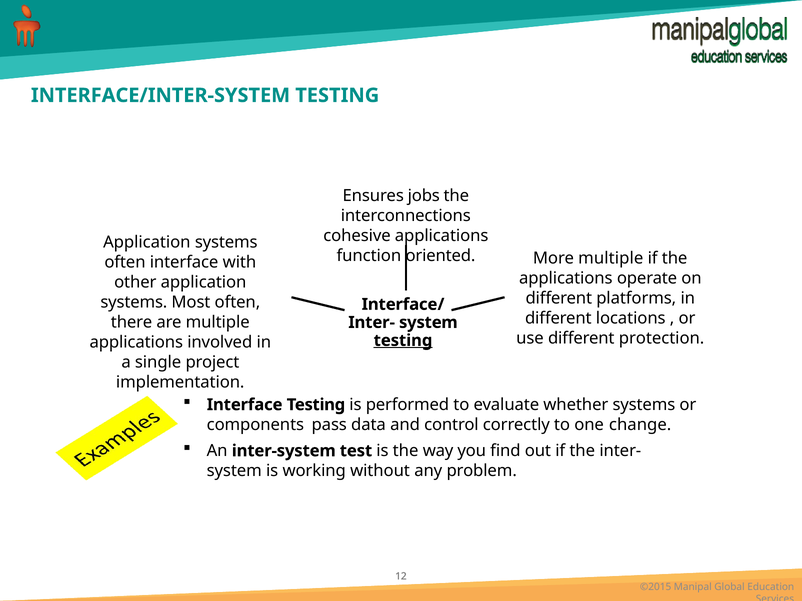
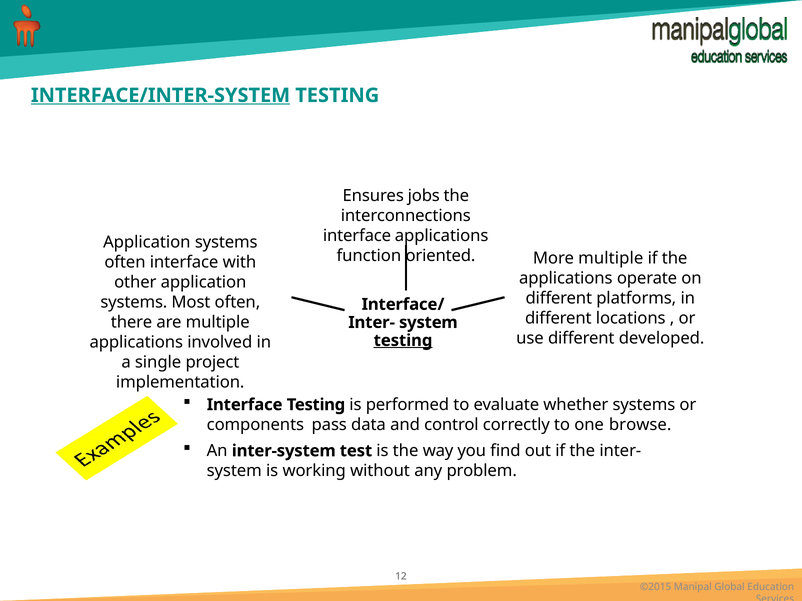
INTERFACE/INTER-SYSTEM underline: none -> present
cohesive at (357, 236): cohesive -> interface
protection: protection -> developed
change: change -> browse
